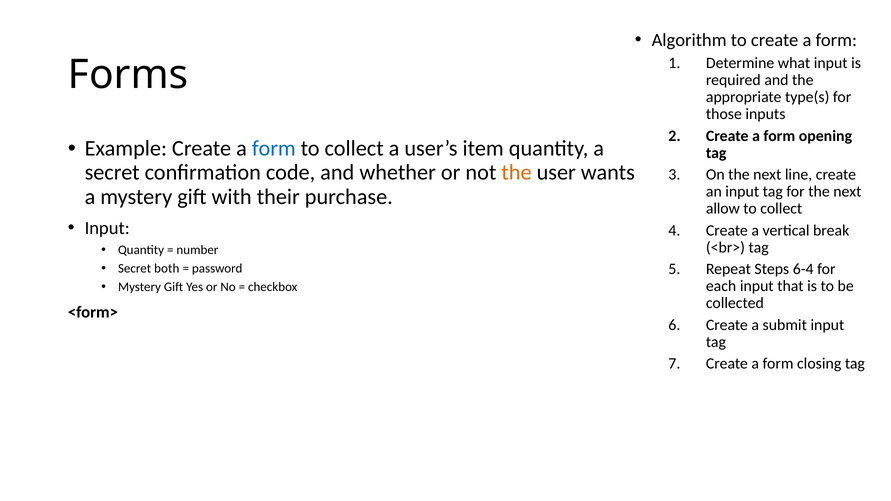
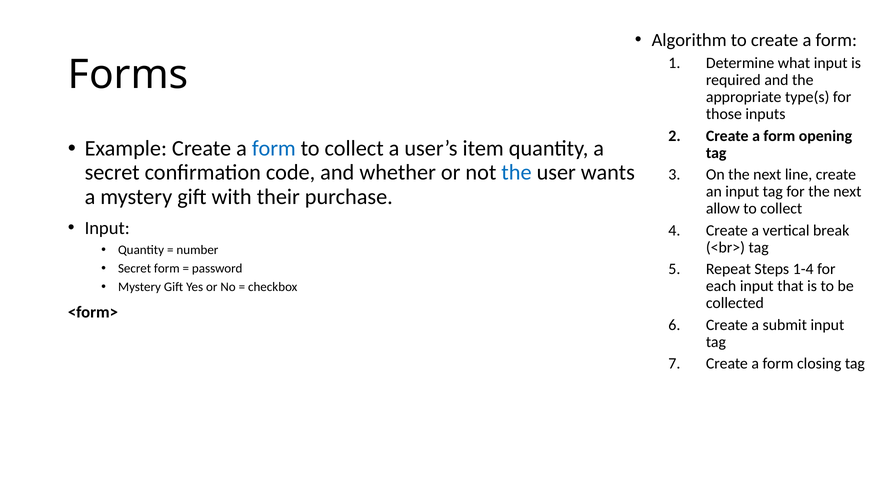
the at (516, 173) colour: orange -> blue
Secret both: both -> form
6-4: 6-4 -> 1-4
